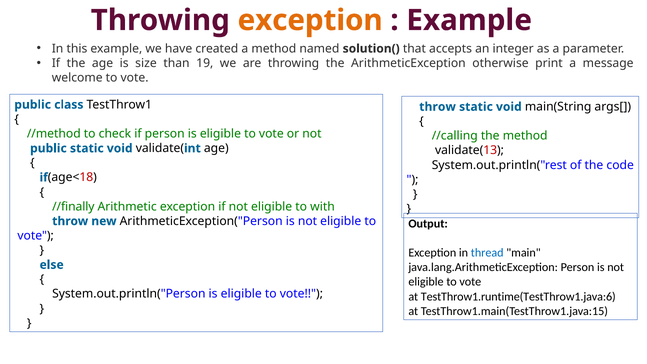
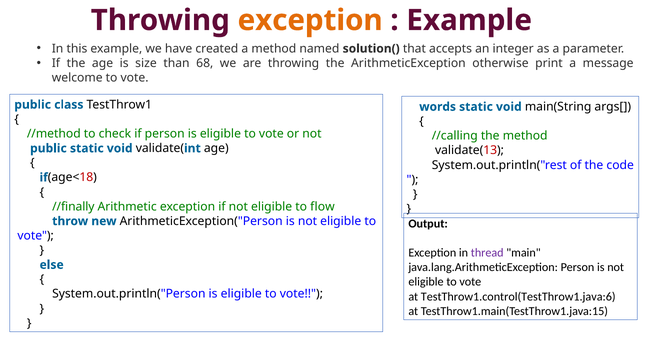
19: 19 -> 68
throw at (438, 107): throw -> words
with: with -> flow
thread colour: blue -> purple
TestThrow1.runtime(TestThrow1.java:6: TestThrow1.runtime(TestThrow1.java:6 -> TestThrow1.control(TestThrow1.java:6
